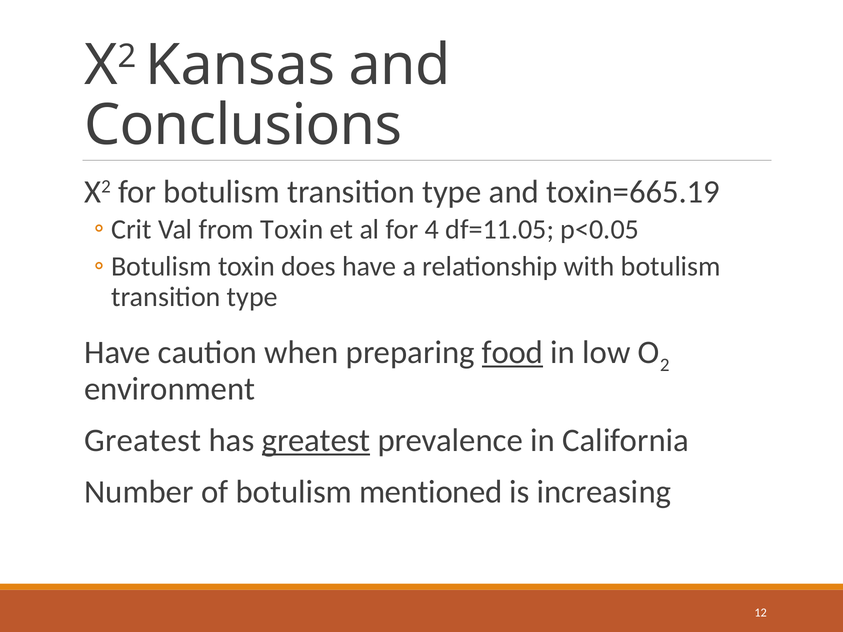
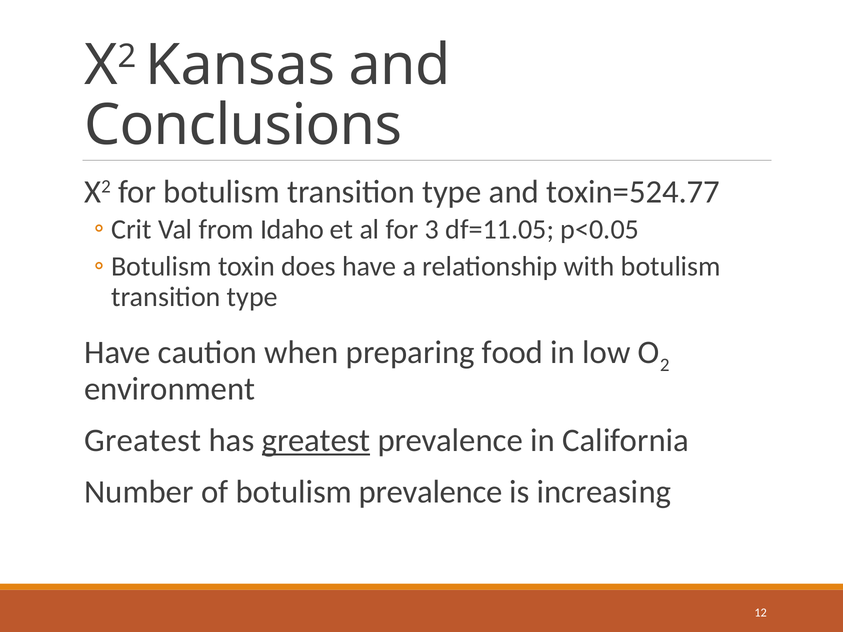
toxin=665.19: toxin=665.19 -> toxin=524.77
from Toxin: Toxin -> Idaho
4: 4 -> 3
food underline: present -> none
botulism mentioned: mentioned -> prevalence
